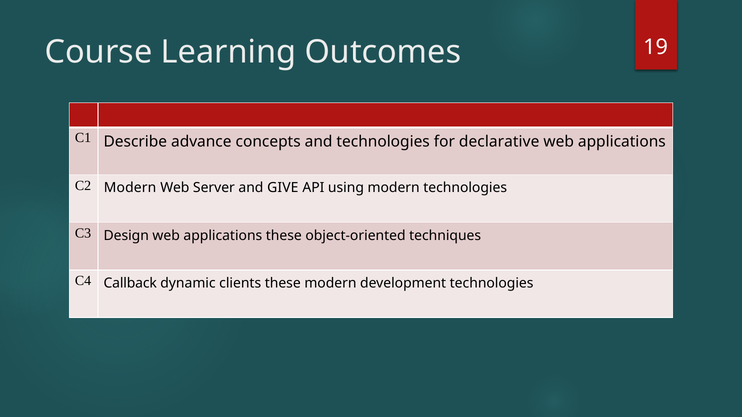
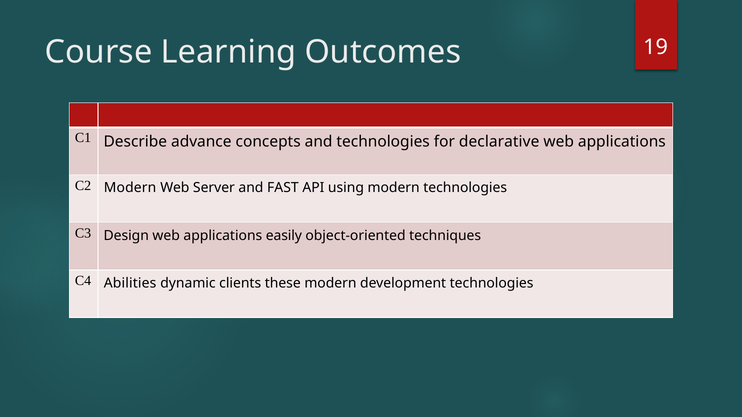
GIVE: GIVE -> FAST
applications these: these -> easily
Callback: Callback -> Abilities
